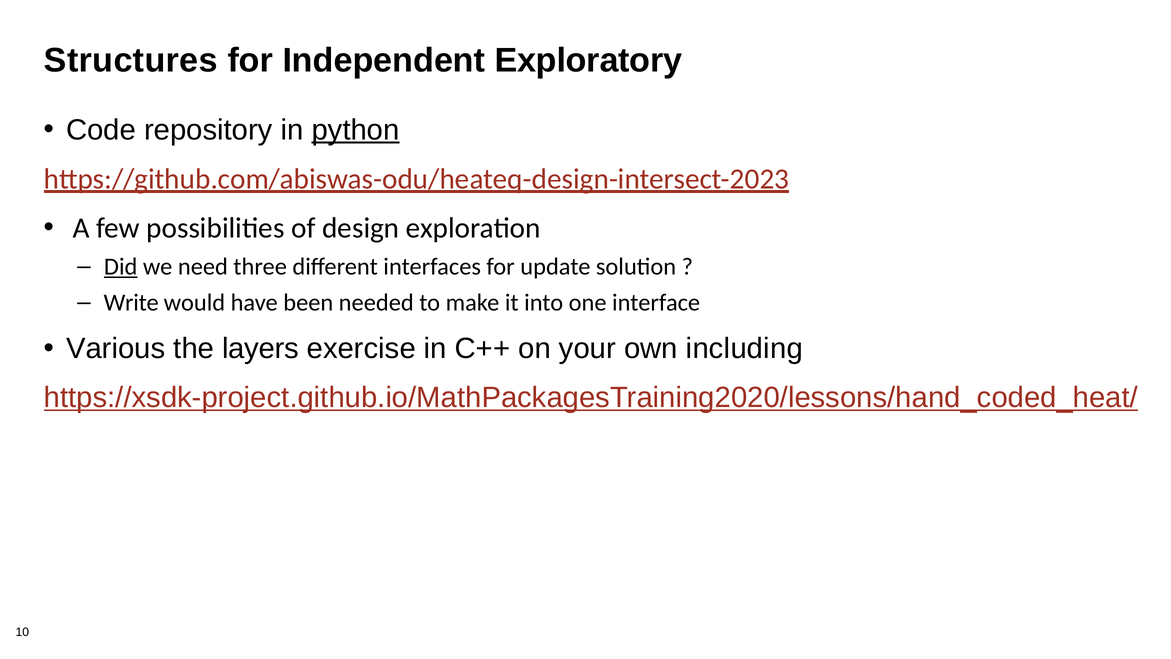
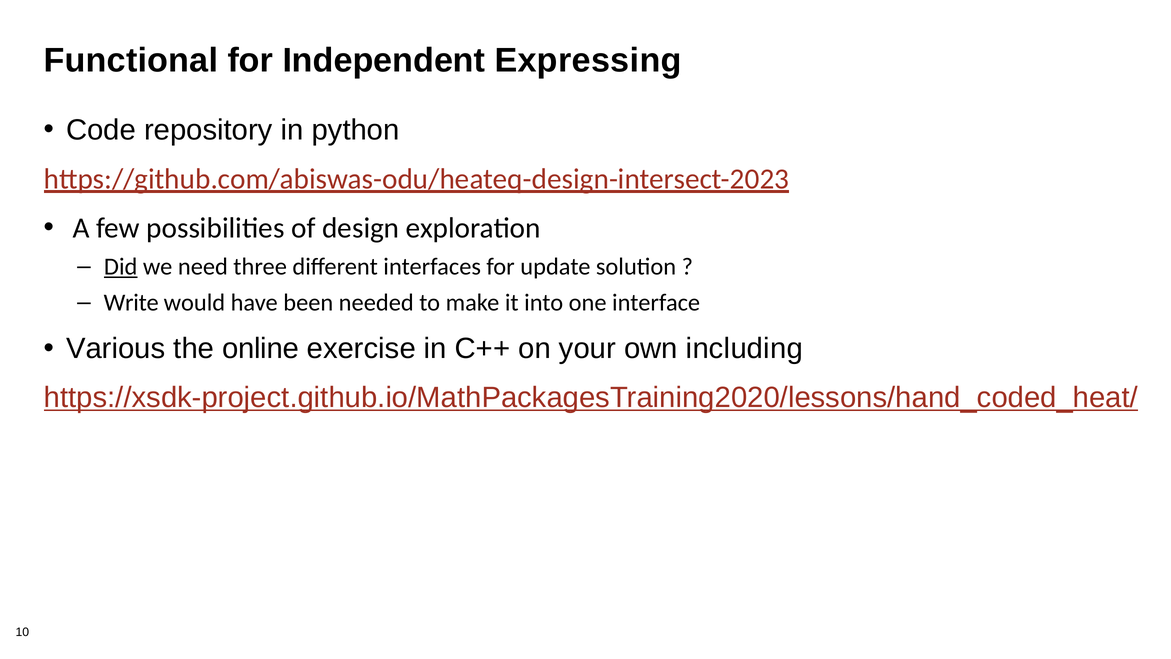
Structures: Structures -> Functional
Exploratory: Exploratory -> Expressing
python underline: present -> none
layers: layers -> online
